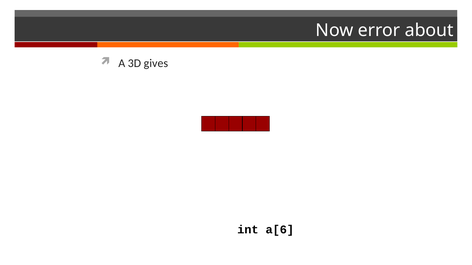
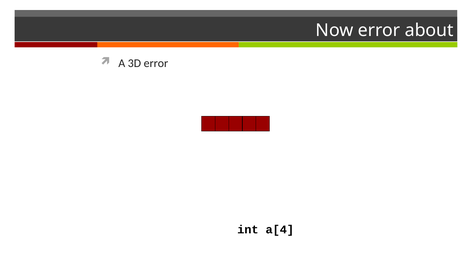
3D gives: gives -> error
a[6: a[6 -> a[4
